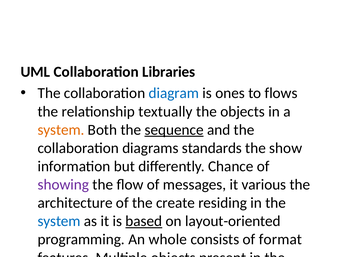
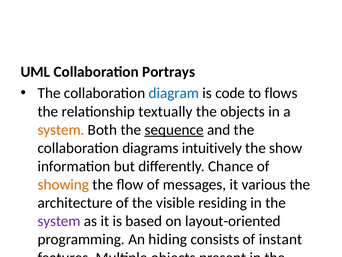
Libraries: Libraries -> Portrays
ones: ones -> code
standards: standards -> intuitively
showing colour: purple -> orange
create: create -> visible
system at (59, 221) colour: blue -> purple
based underline: present -> none
whole: whole -> hiding
format: format -> instant
